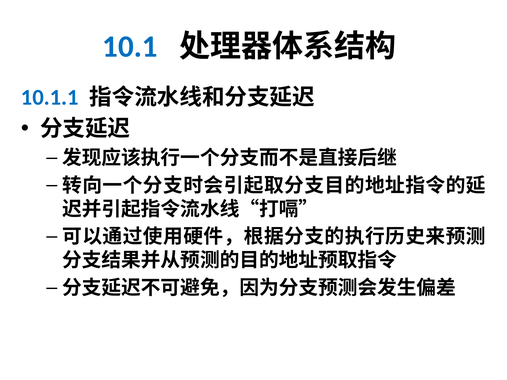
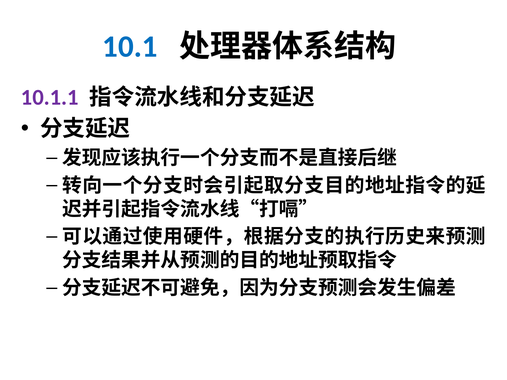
10.1.1 colour: blue -> purple
